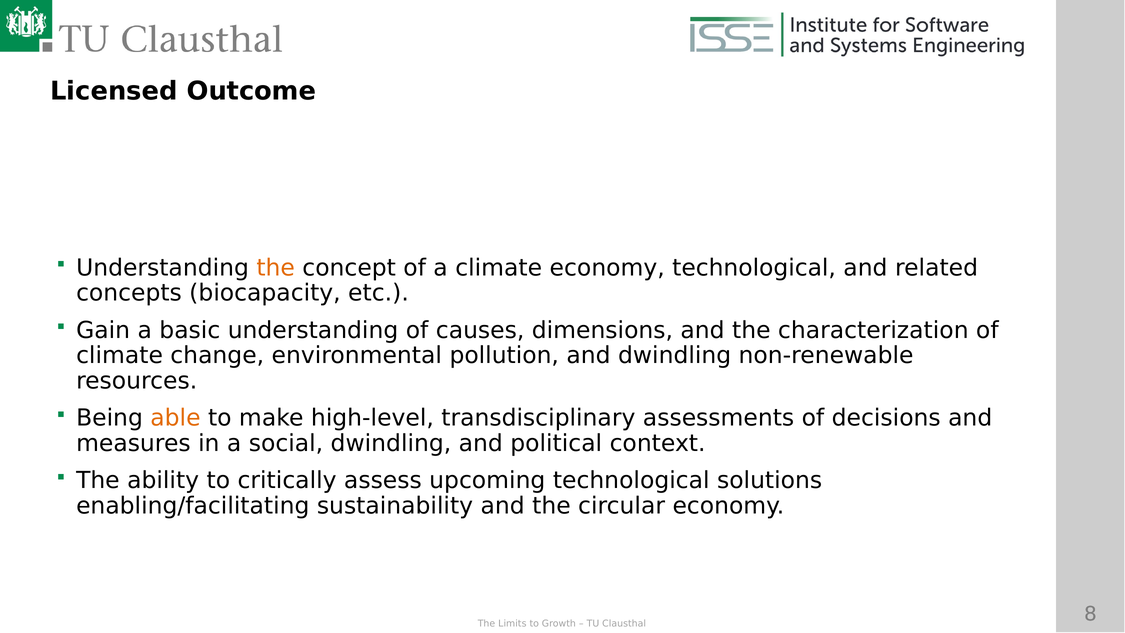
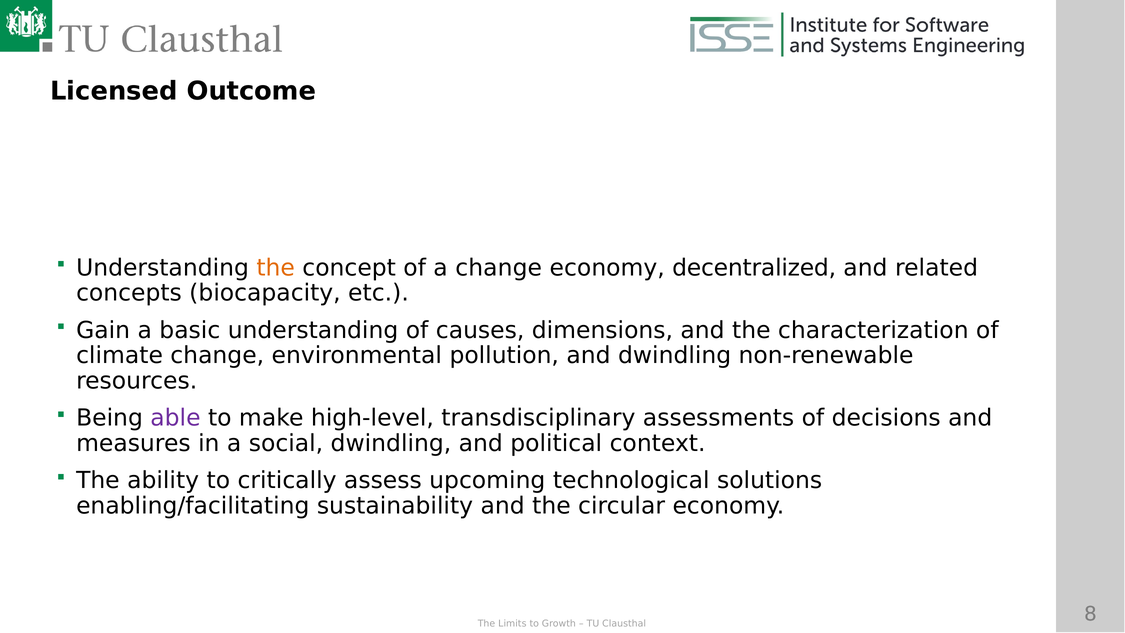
a climate: climate -> change
economy technological: technological -> decentralized
able colour: orange -> purple
